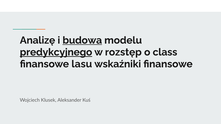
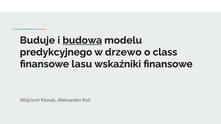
Analizę: Analizę -> Buduje
predykcyjnego underline: present -> none
rozstęp: rozstęp -> drzewo
